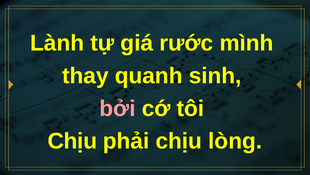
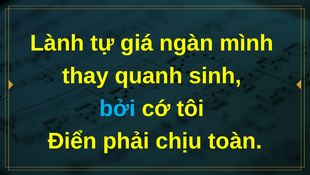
rước: rước -> ngàn
bởi colour: pink -> light blue
Chịu at (72, 141): Chịu -> Điển
lòng: lòng -> toàn
